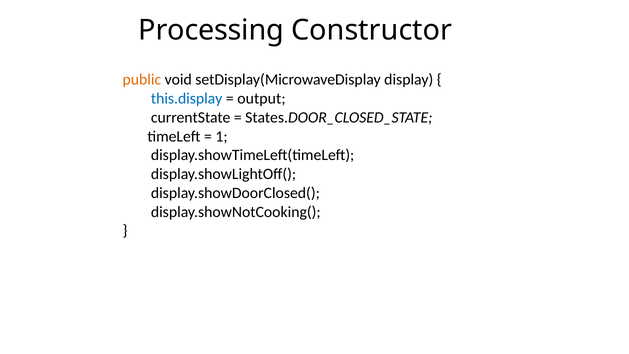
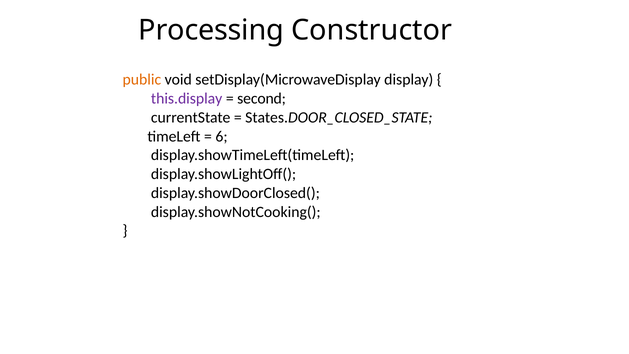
this.display colour: blue -> purple
output: output -> second
1: 1 -> 6
